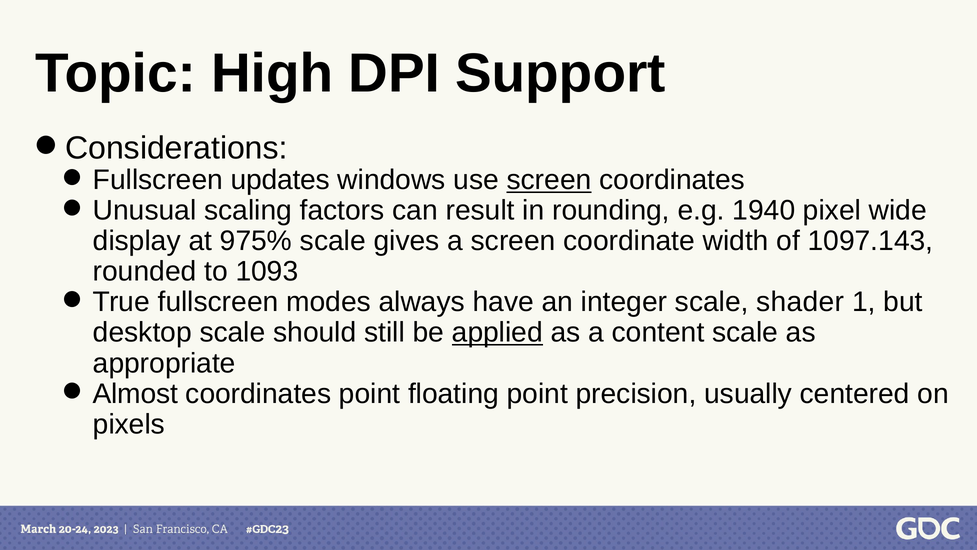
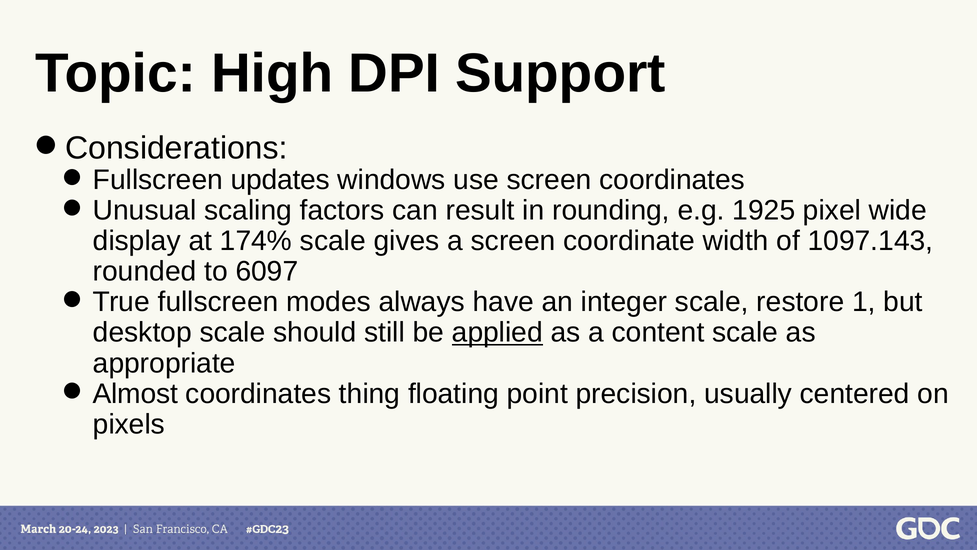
screen at (549, 180) underline: present -> none
1940: 1940 -> 1925
975%: 975% -> 174%
1093: 1093 -> 6097
shader: shader -> restore
coordinates point: point -> thing
